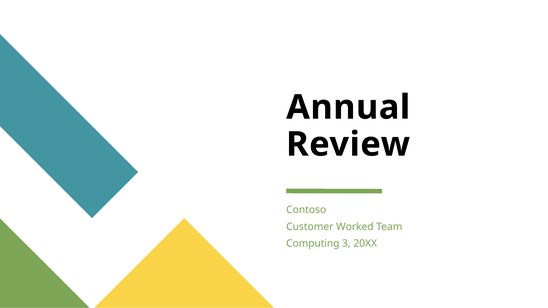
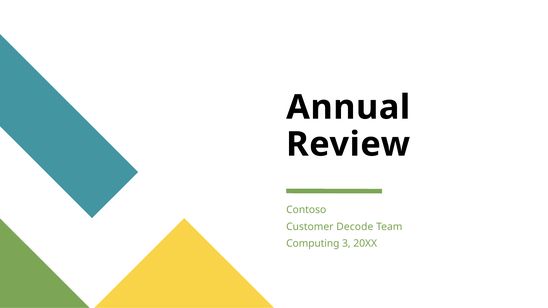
Worked: Worked -> Decode
